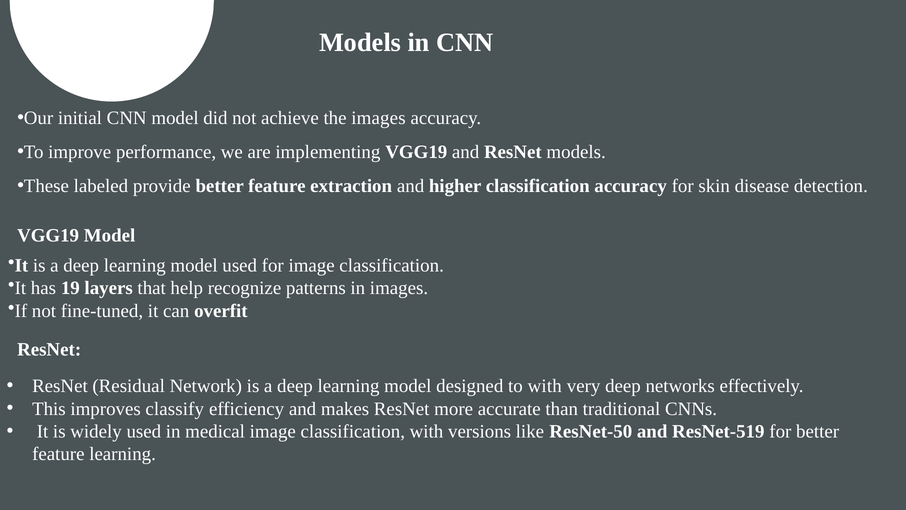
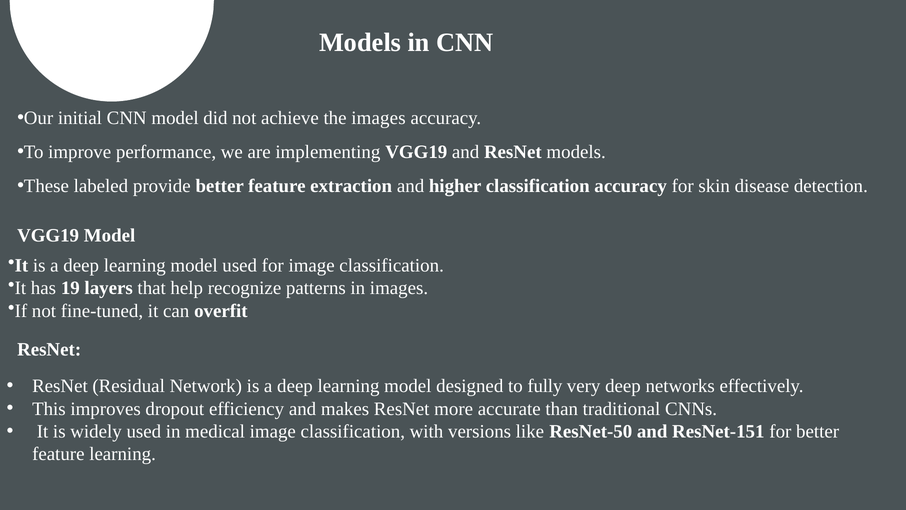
to with: with -> fully
classify: classify -> dropout
ResNet-519: ResNet-519 -> ResNet-151
